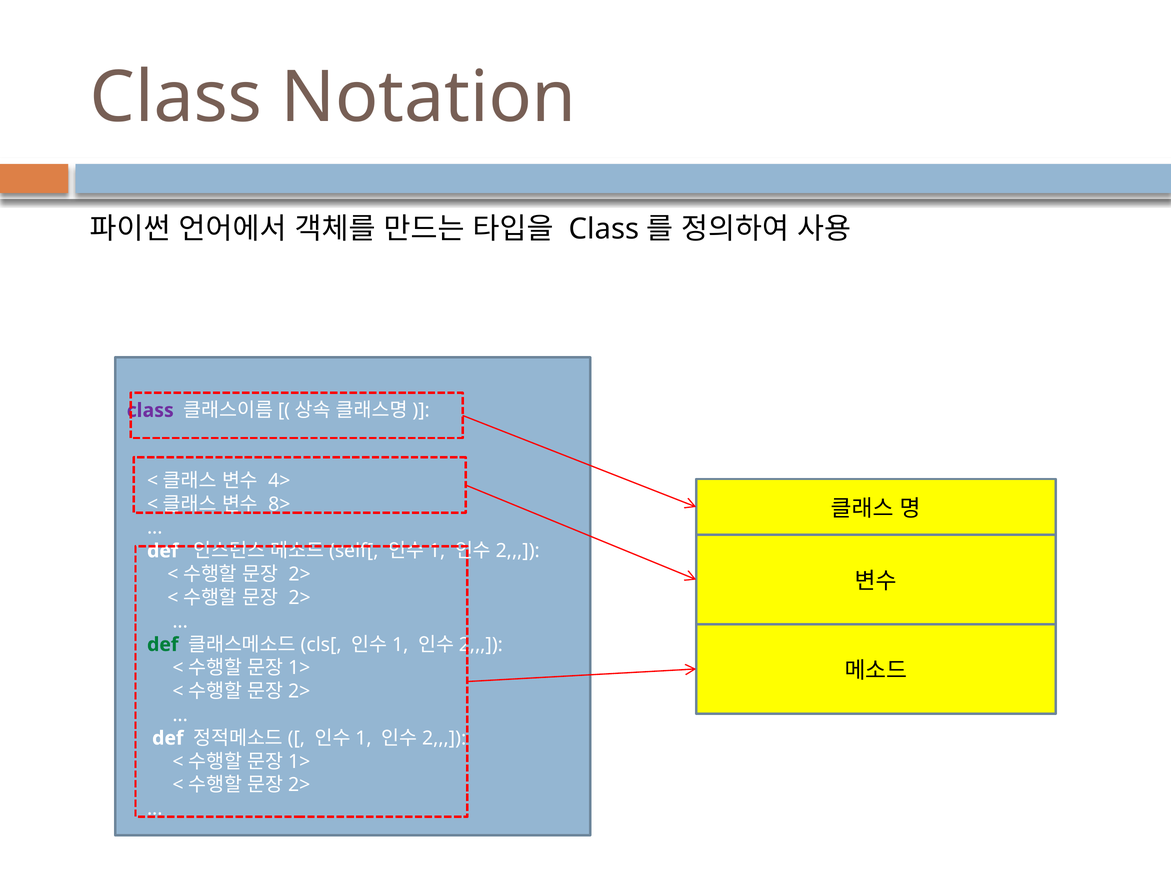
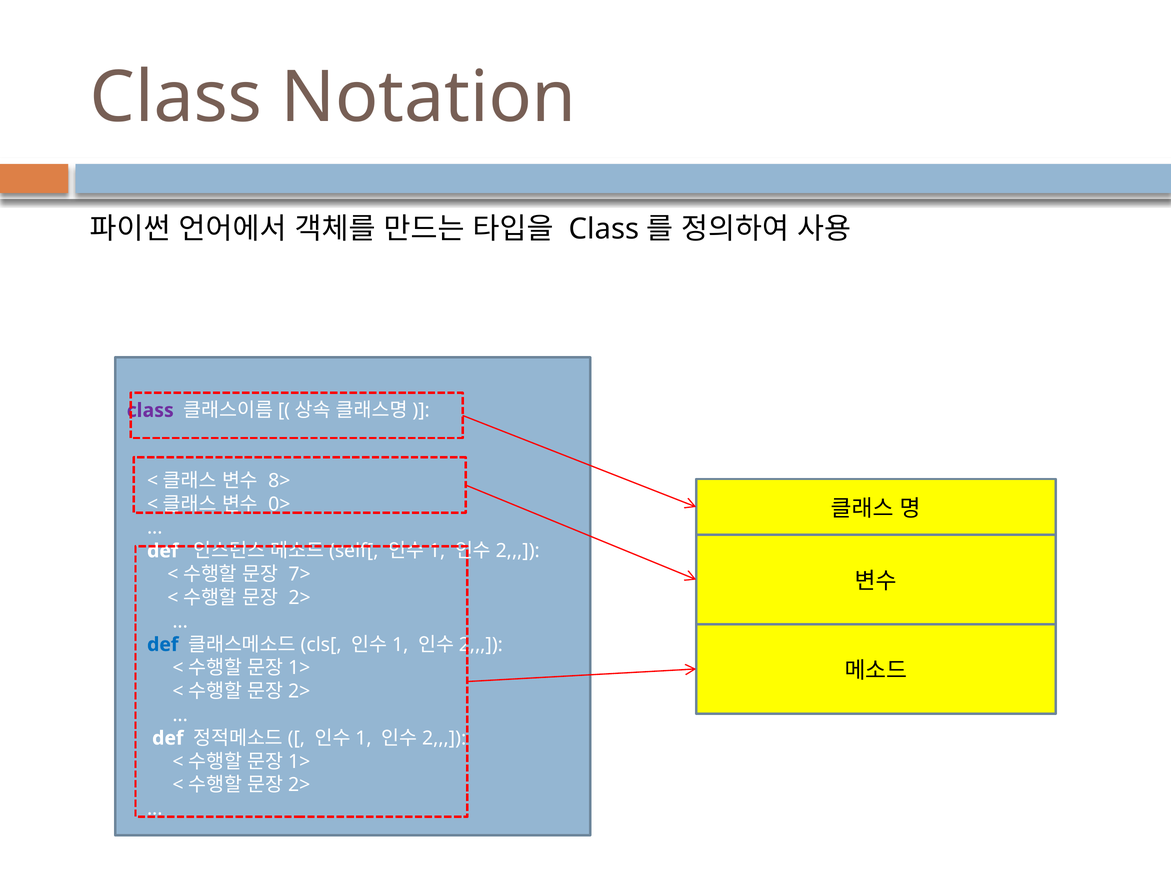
4>: 4> -> 8>
8>: 8> -> 0>
2> at (300, 575): 2> -> 7>
def at (163, 645) colour: green -> blue
